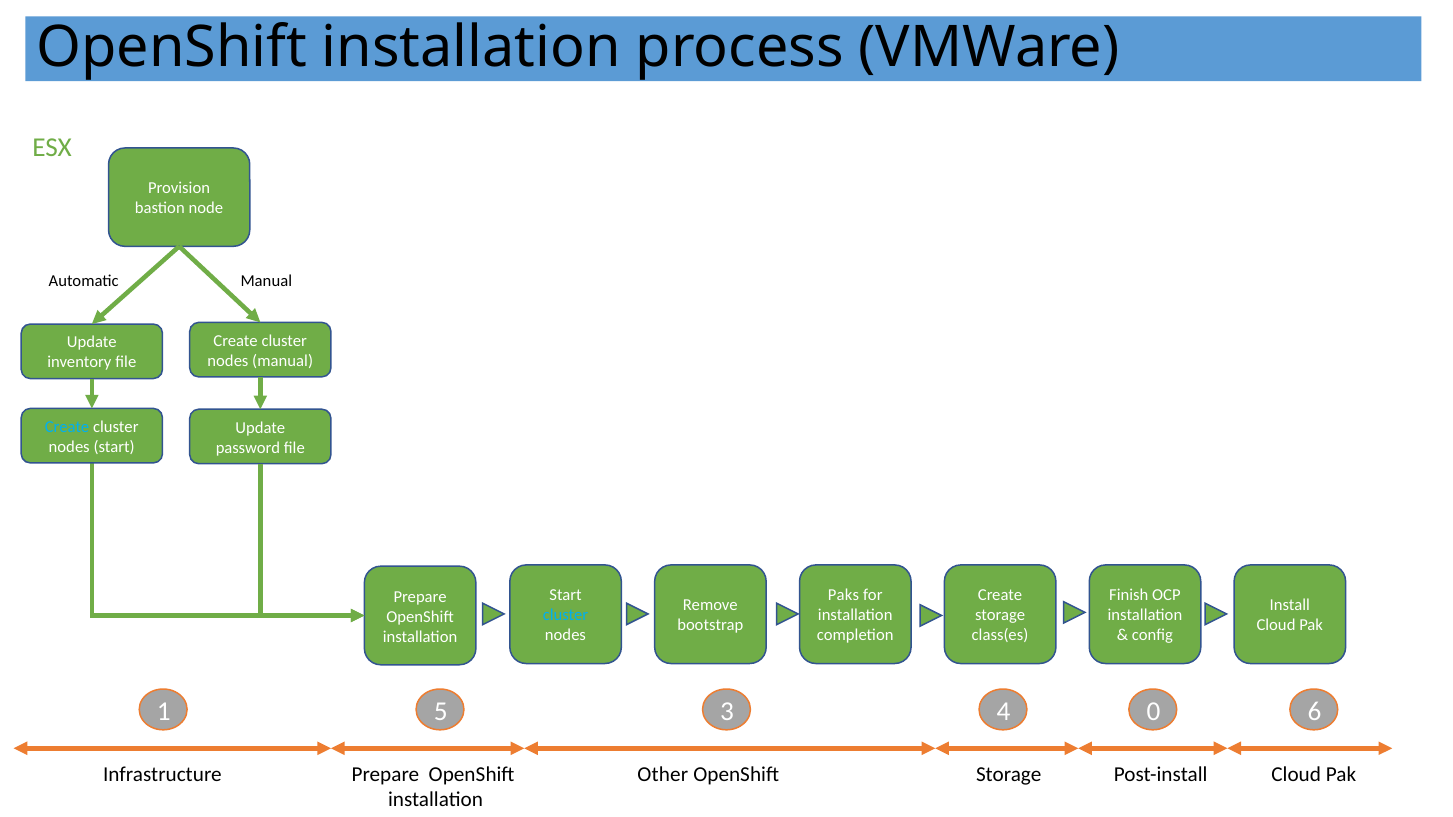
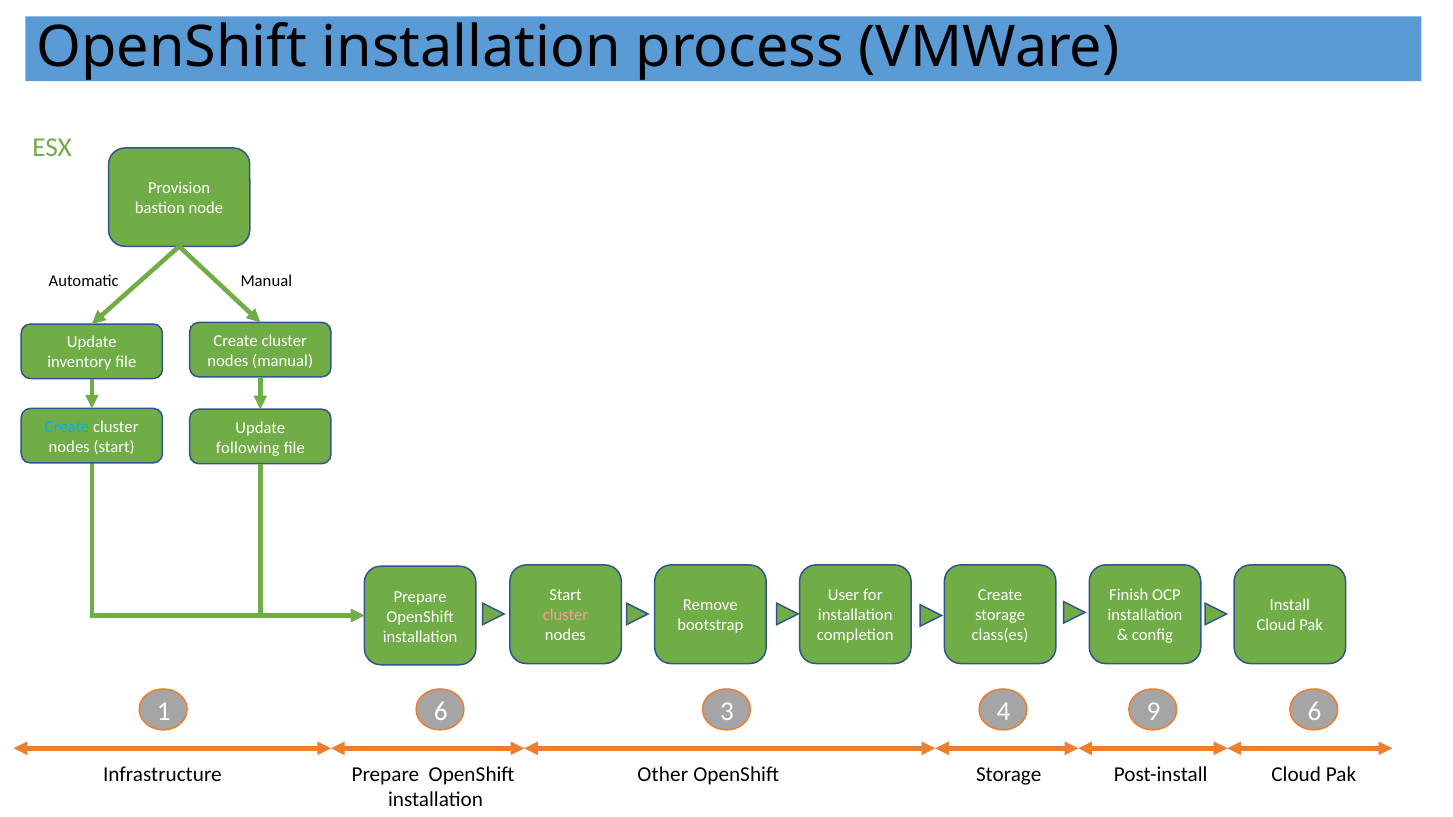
password: password -> following
Paks: Paks -> User
cluster at (566, 616) colour: light blue -> pink
1 5: 5 -> 6
0: 0 -> 9
